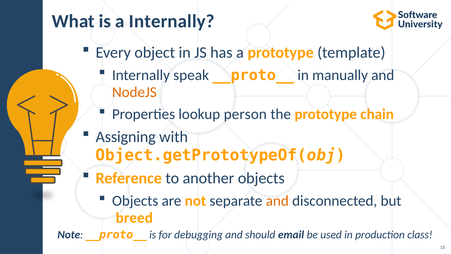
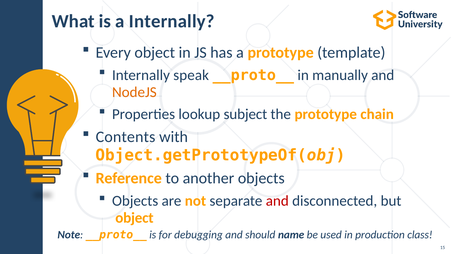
person: person -> subject
Assigning: Assigning -> Contents
and at (277, 201) colour: orange -> red
breed at (134, 218): breed -> object
email: email -> name
